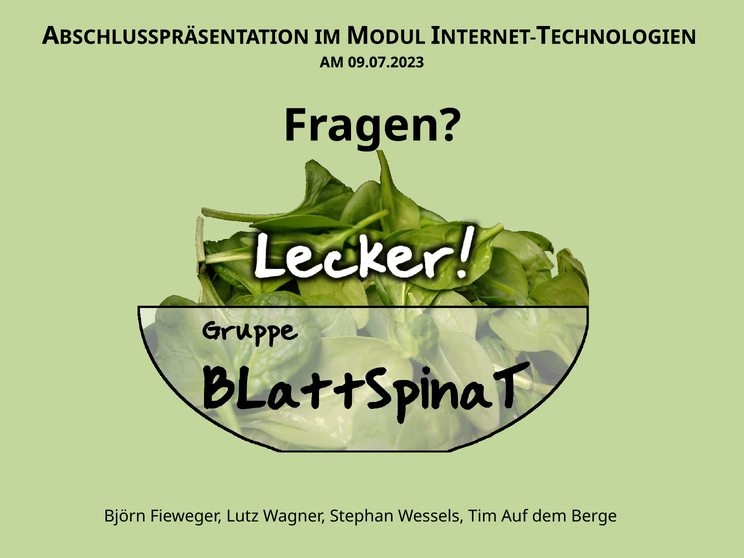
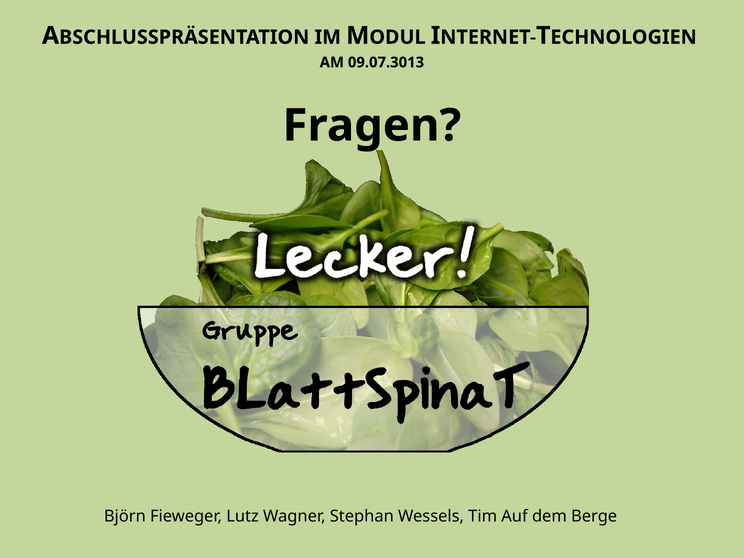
09.07.2023: 09.07.2023 -> 09.07.3013
